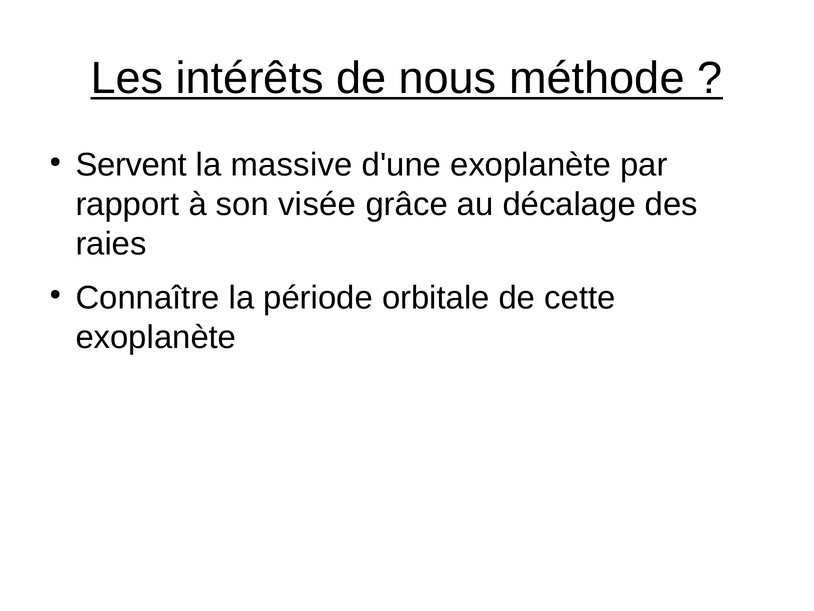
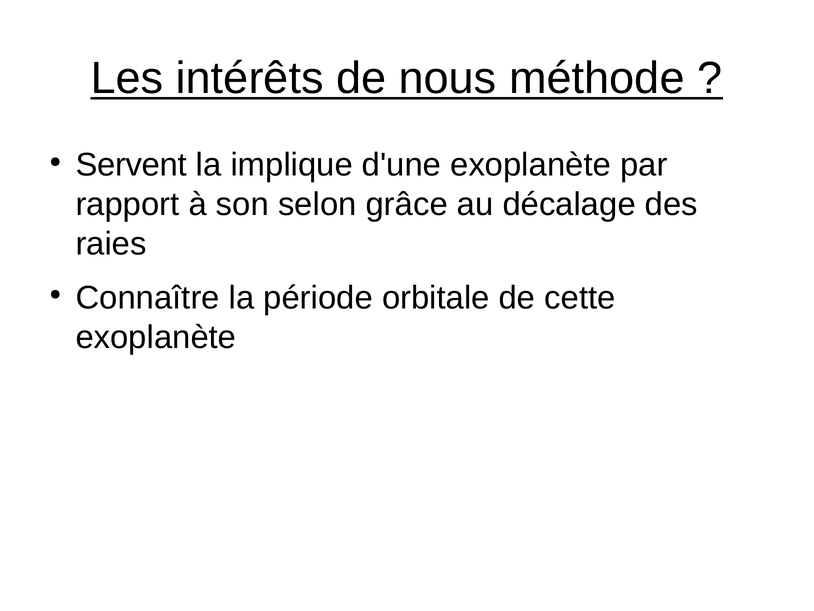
massive: massive -> implique
visée: visée -> selon
